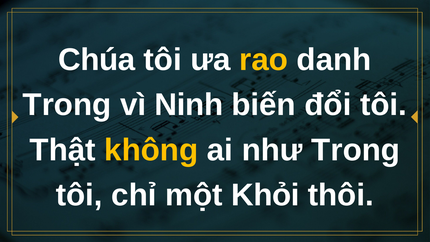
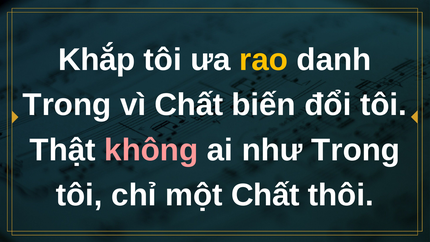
Chúa: Chúa -> Khắp
vì Ninh: Ninh -> Chất
không colour: yellow -> pink
một Khỏi: Khỏi -> Chất
